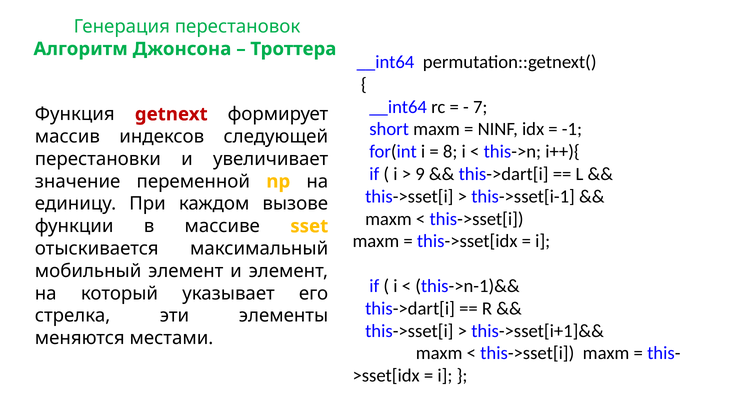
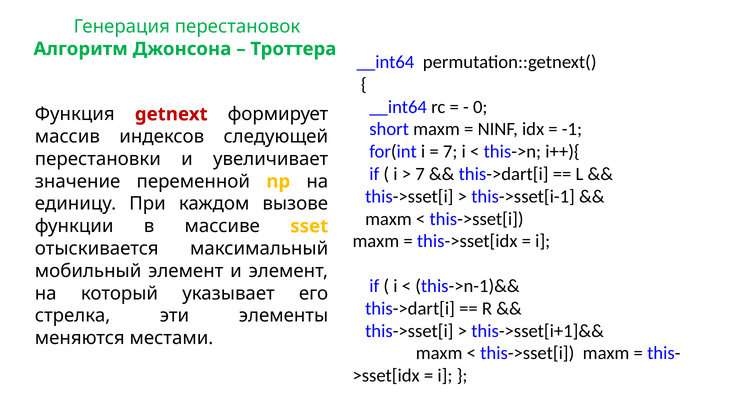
7: 7 -> 0
8 at (450, 152): 8 -> 7
9 at (420, 174): 9 -> 7
